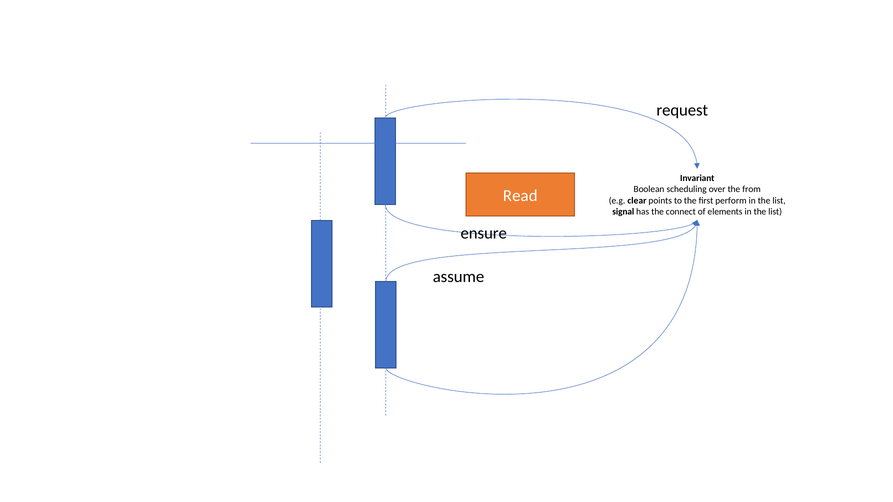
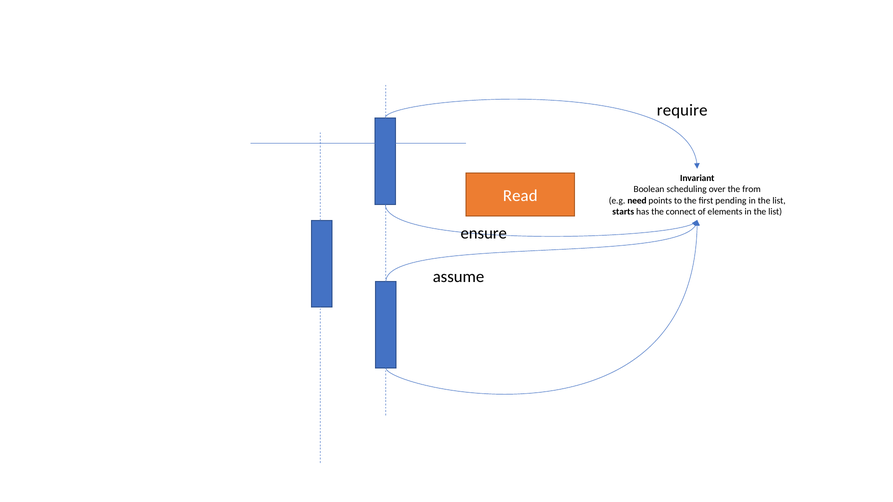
request: request -> require
clear: clear -> need
perform: perform -> pending
signal: signal -> starts
